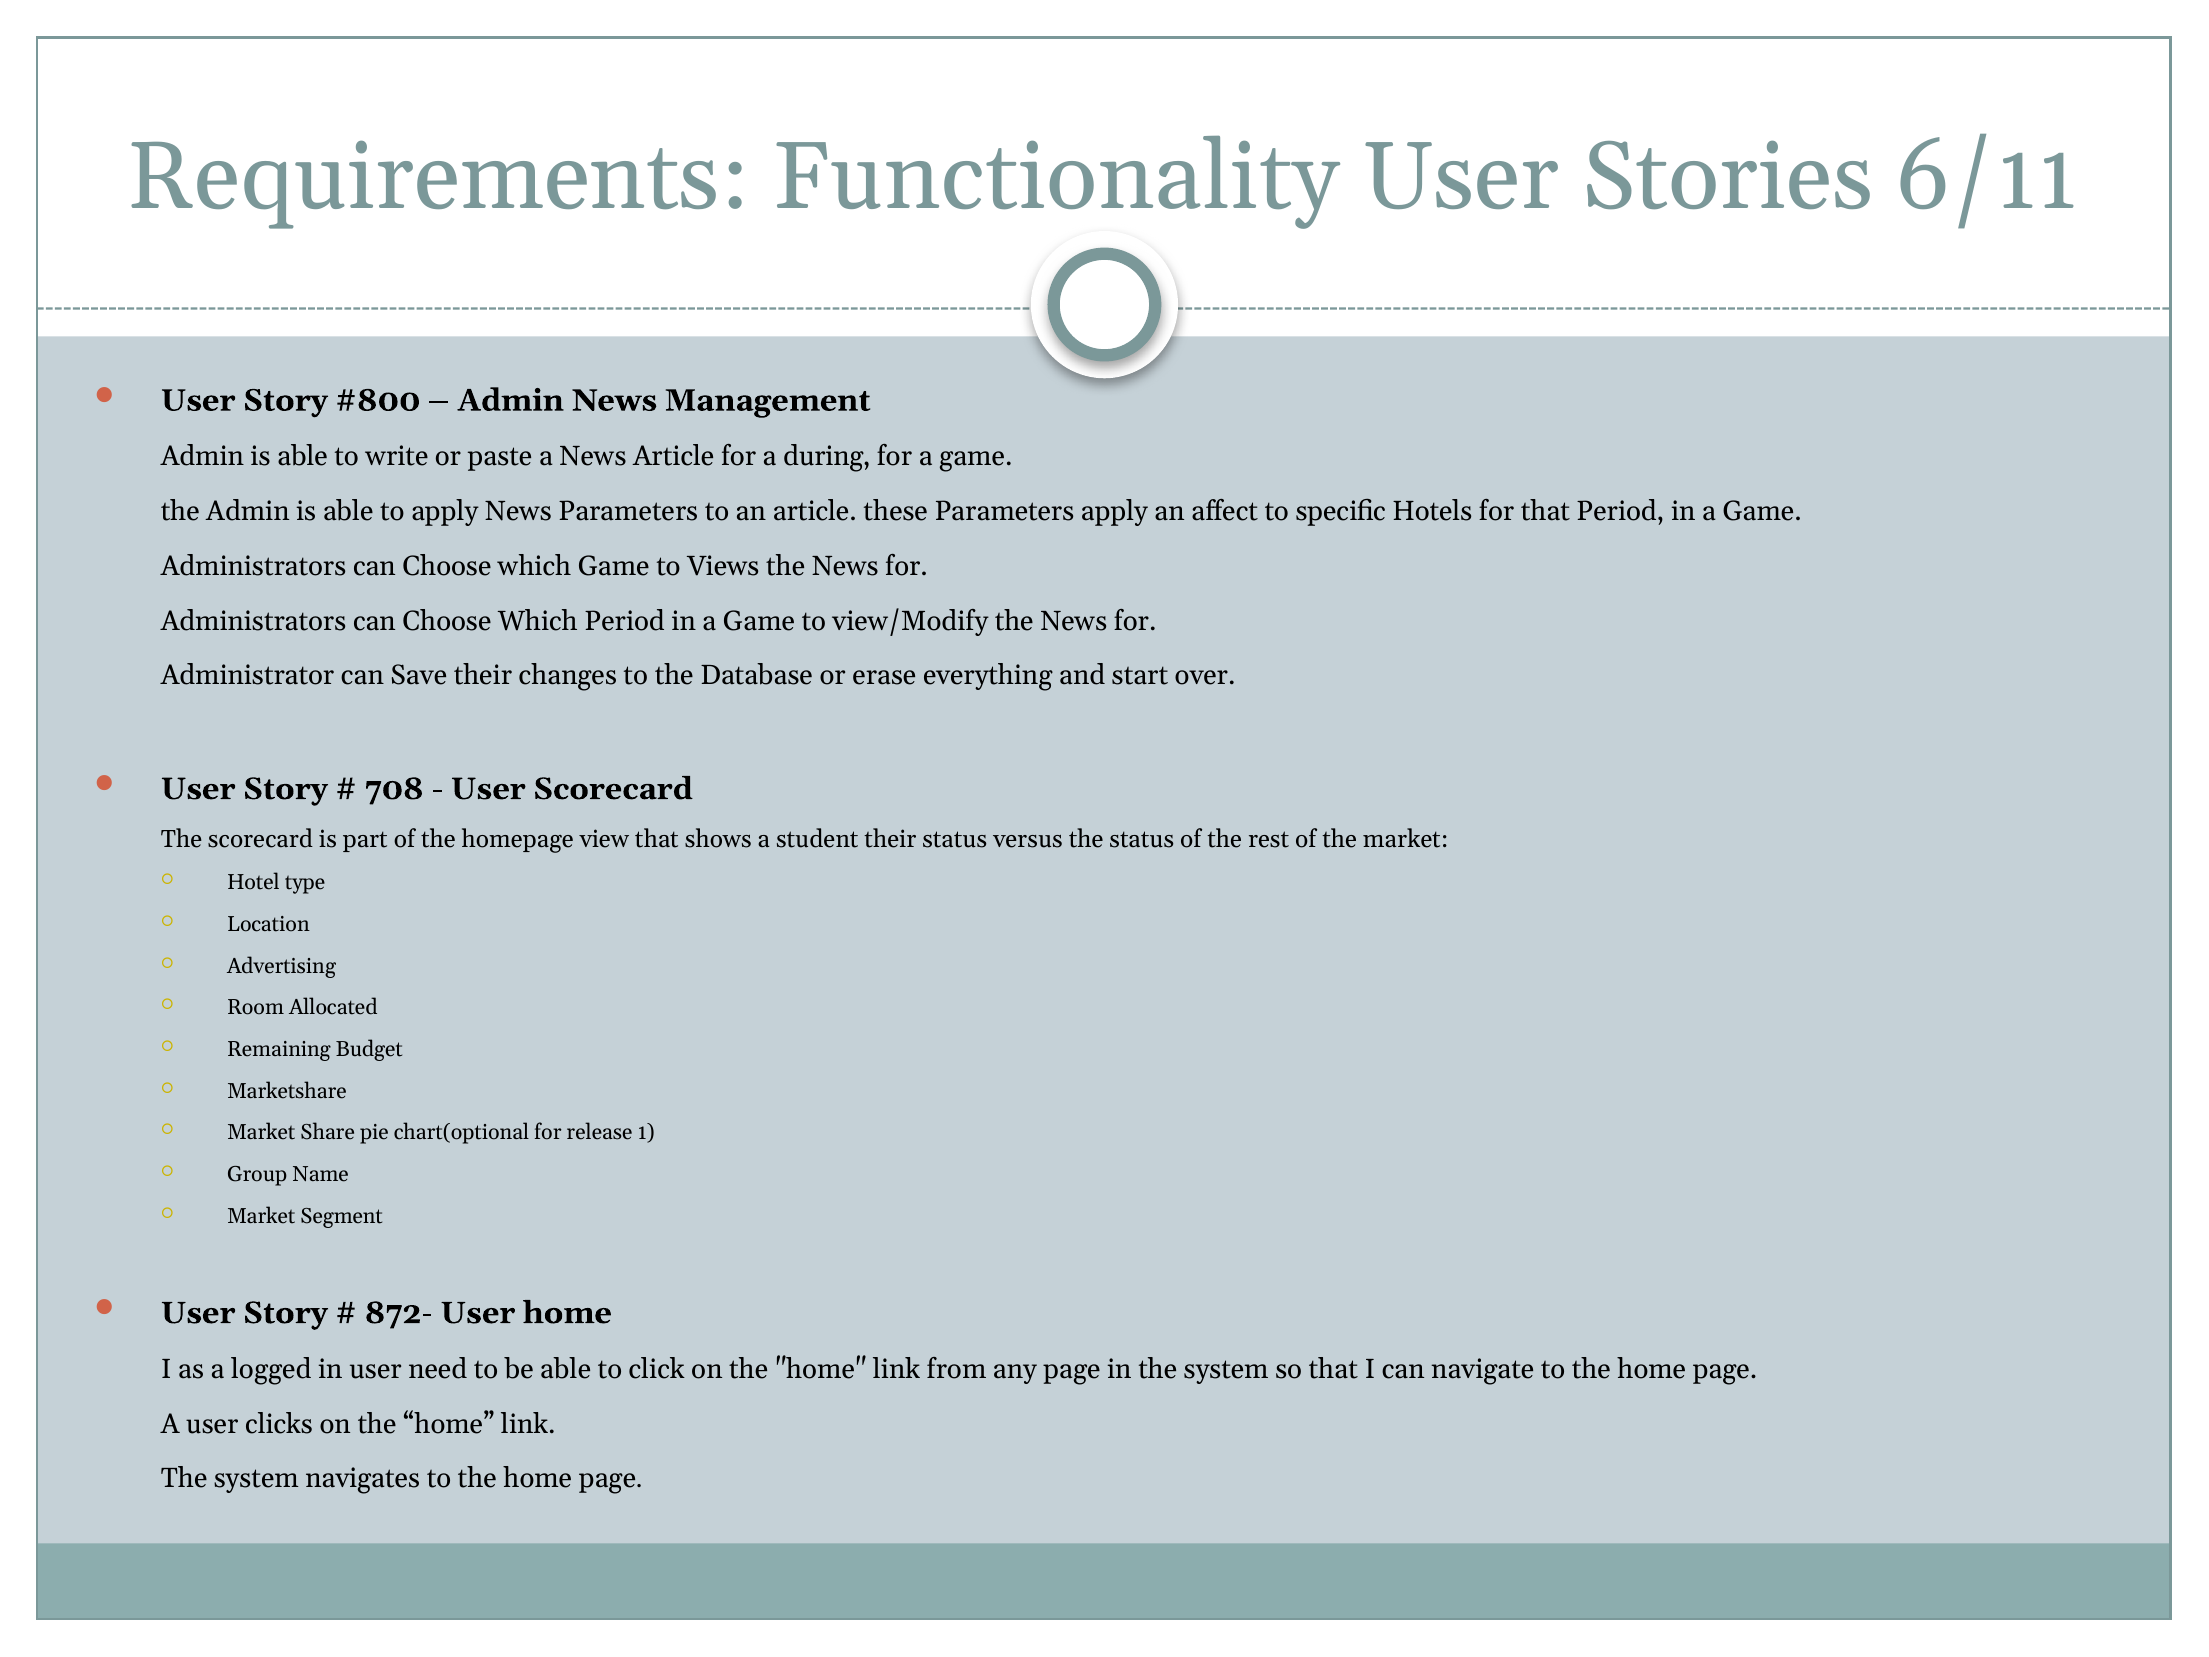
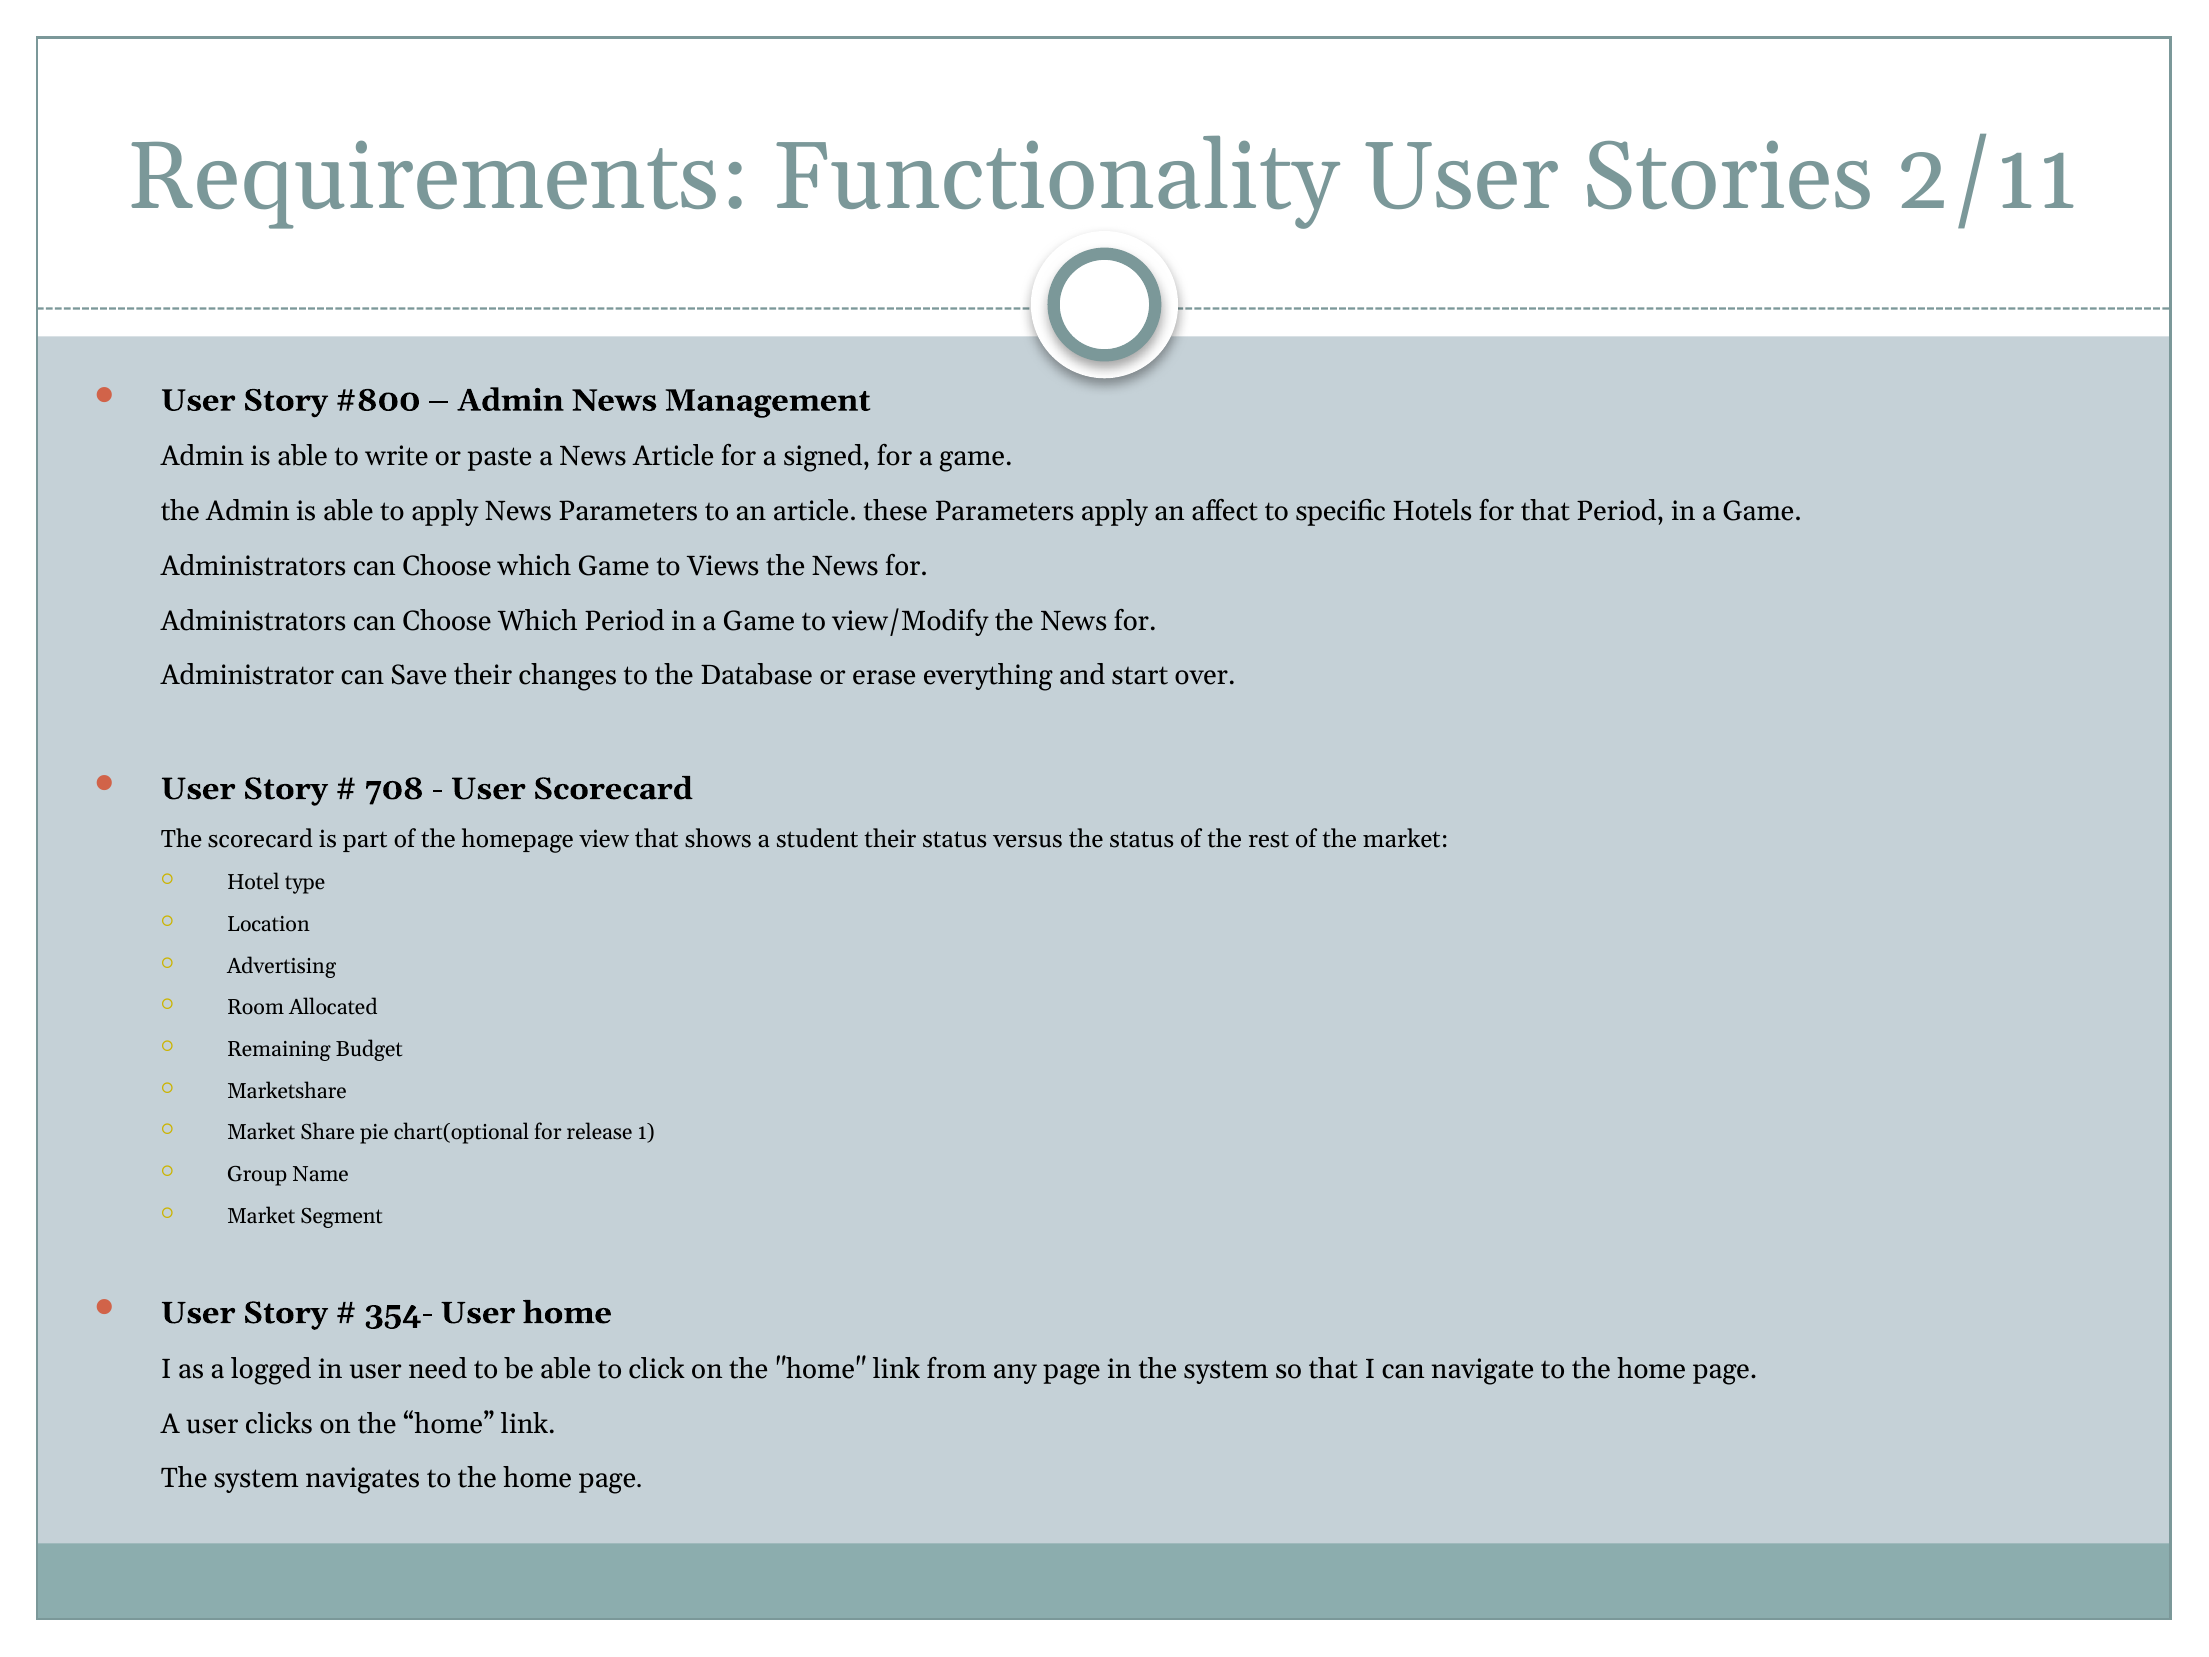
6/11: 6/11 -> 2/11
during: during -> signed
872-: 872- -> 354-
